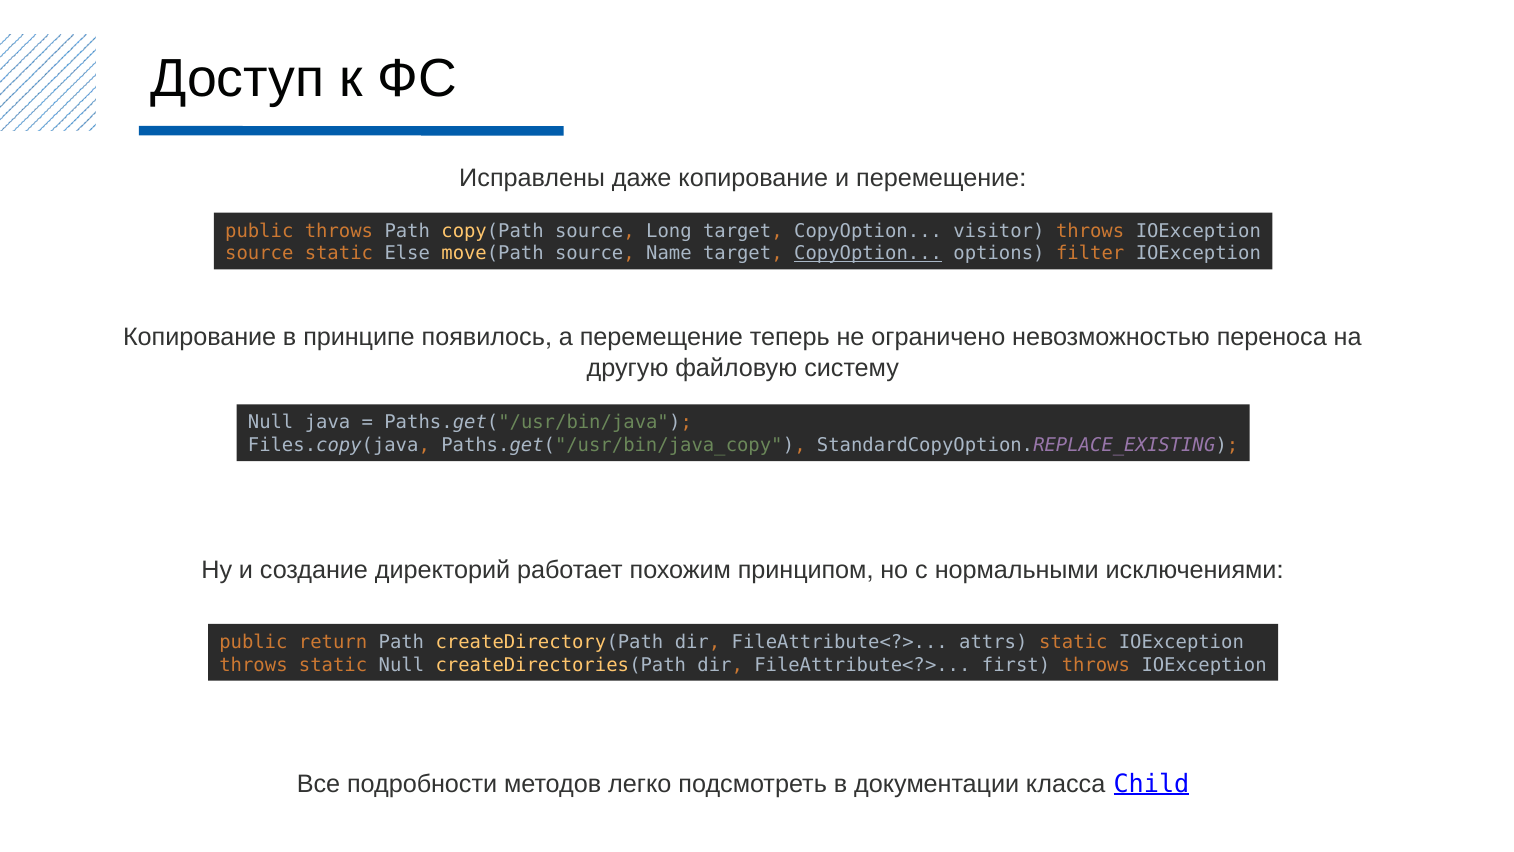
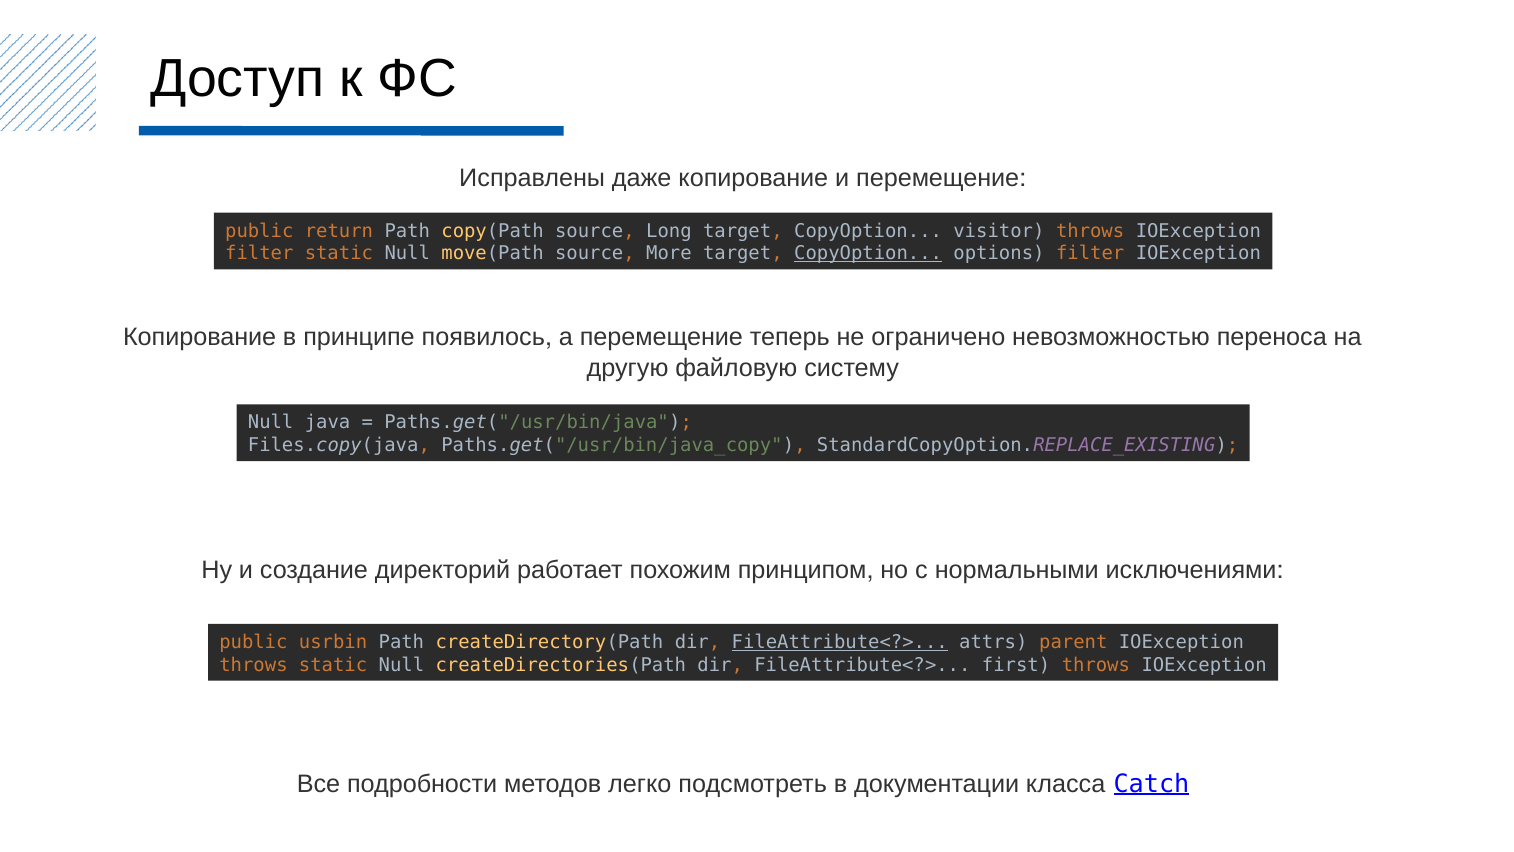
public throws: throws -> return
source at (259, 254): source -> filter
Else at (407, 254): Else -> Null
Name: Name -> More
return: return -> usrbin
FileAttribute<?> at (840, 642) underline: none -> present
attrs static: static -> parent
Child: Child -> Catch
